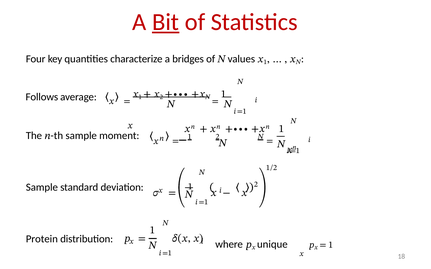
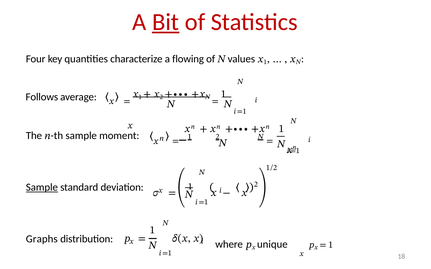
bridges: bridges -> flowing
Sample at (42, 188) underline: none -> present
Protein: Protein -> Graphs
